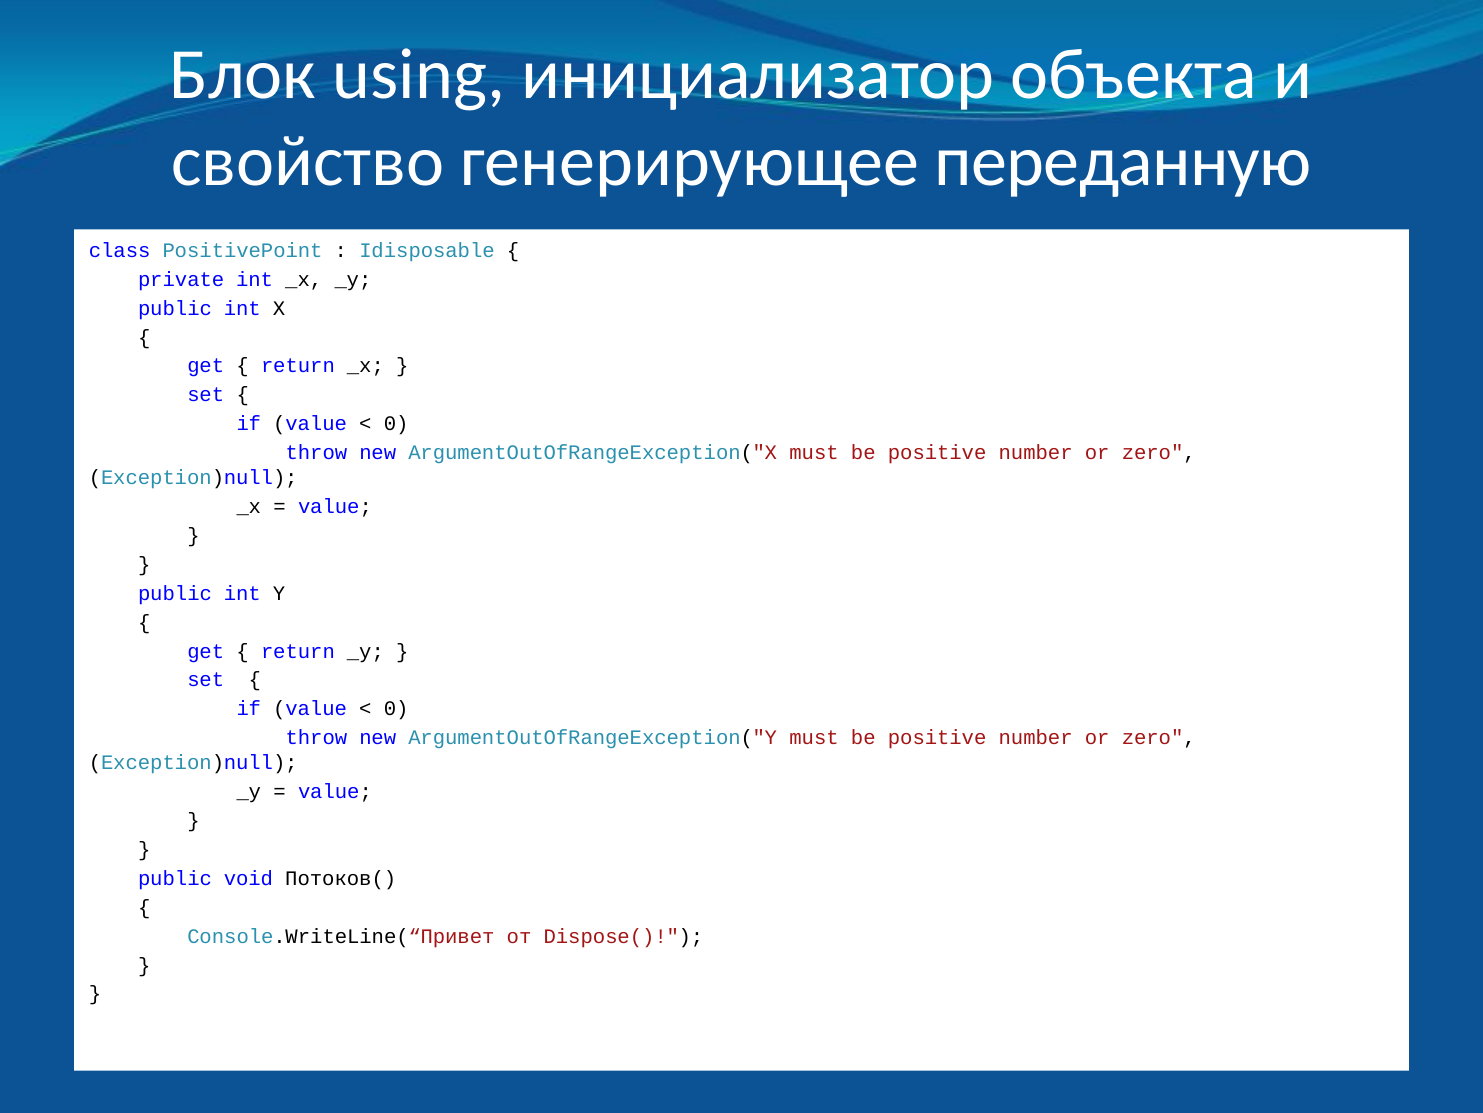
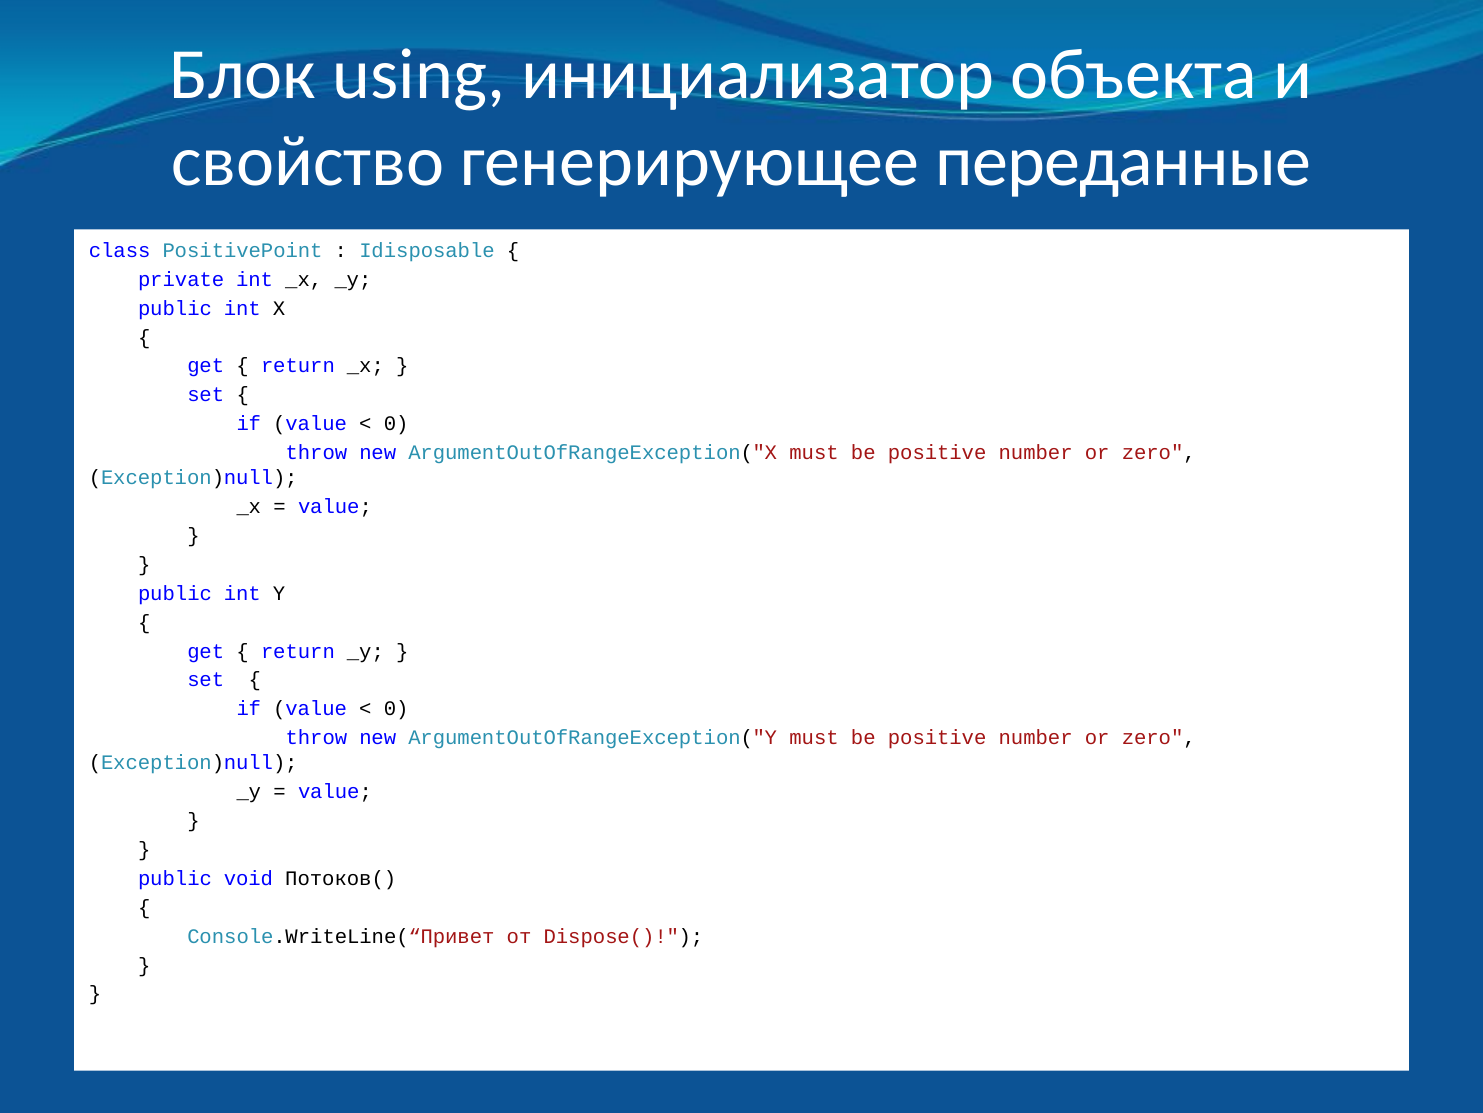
переданную: переданную -> переданные
